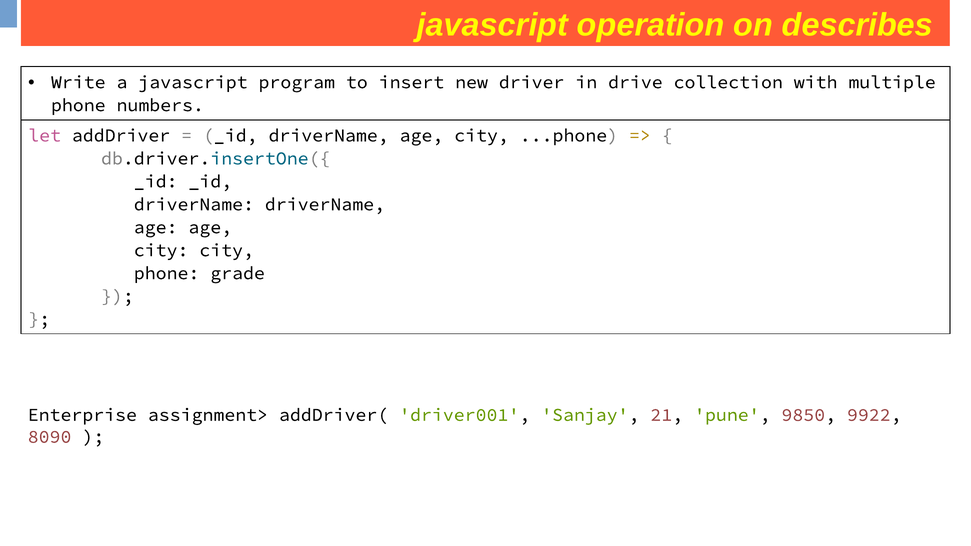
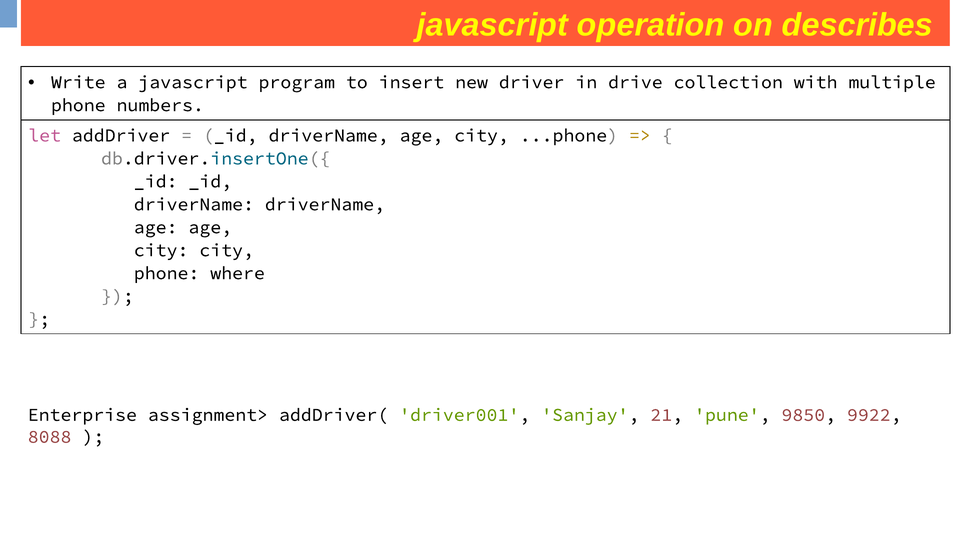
grade: grade -> where
8090: 8090 -> 8088
